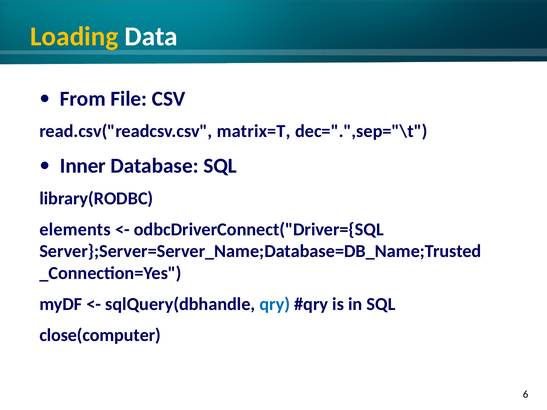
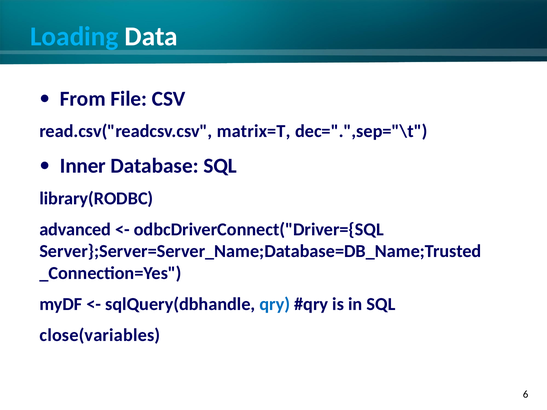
Loading colour: yellow -> light blue
elements: elements -> advanced
close(computer: close(computer -> close(variables
